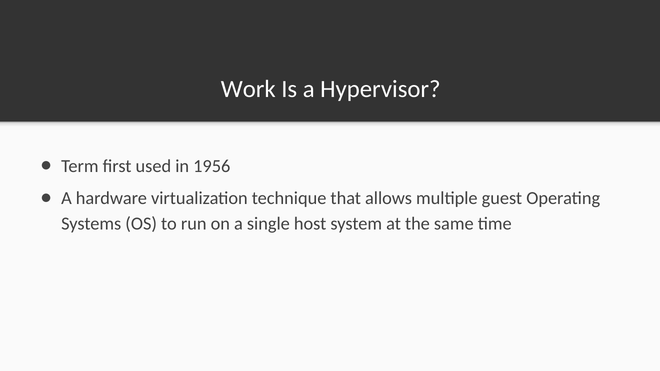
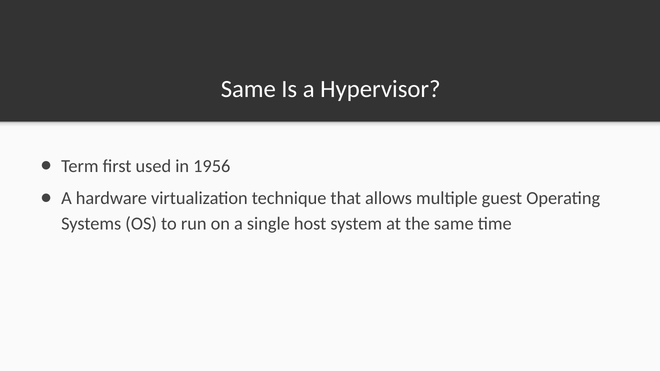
Work at (248, 89): Work -> Same
